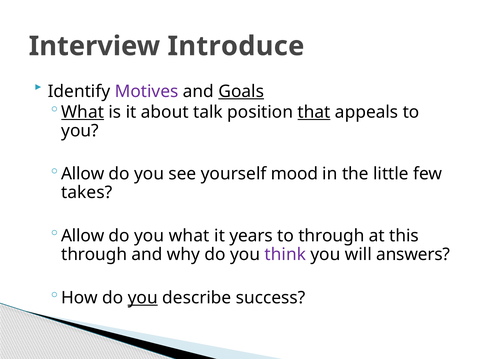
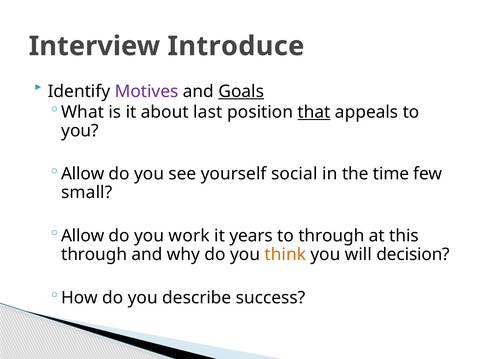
What at (83, 112) underline: present -> none
talk: talk -> last
mood: mood -> social
little: little -> time
takes: takes -> small
you what: what -> work
think colour: purple -> orange
answers: answers -> decision
you at (143, 298) underline: present -> none
